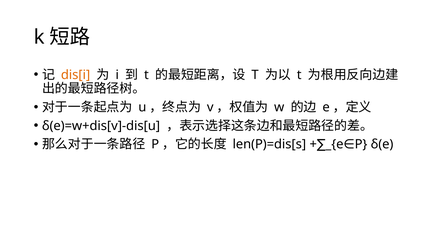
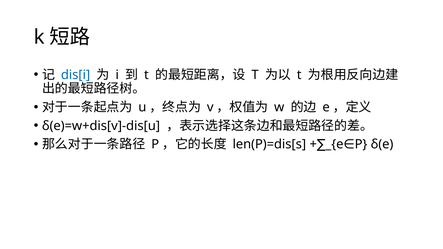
dis[i colour: orange -> blue
